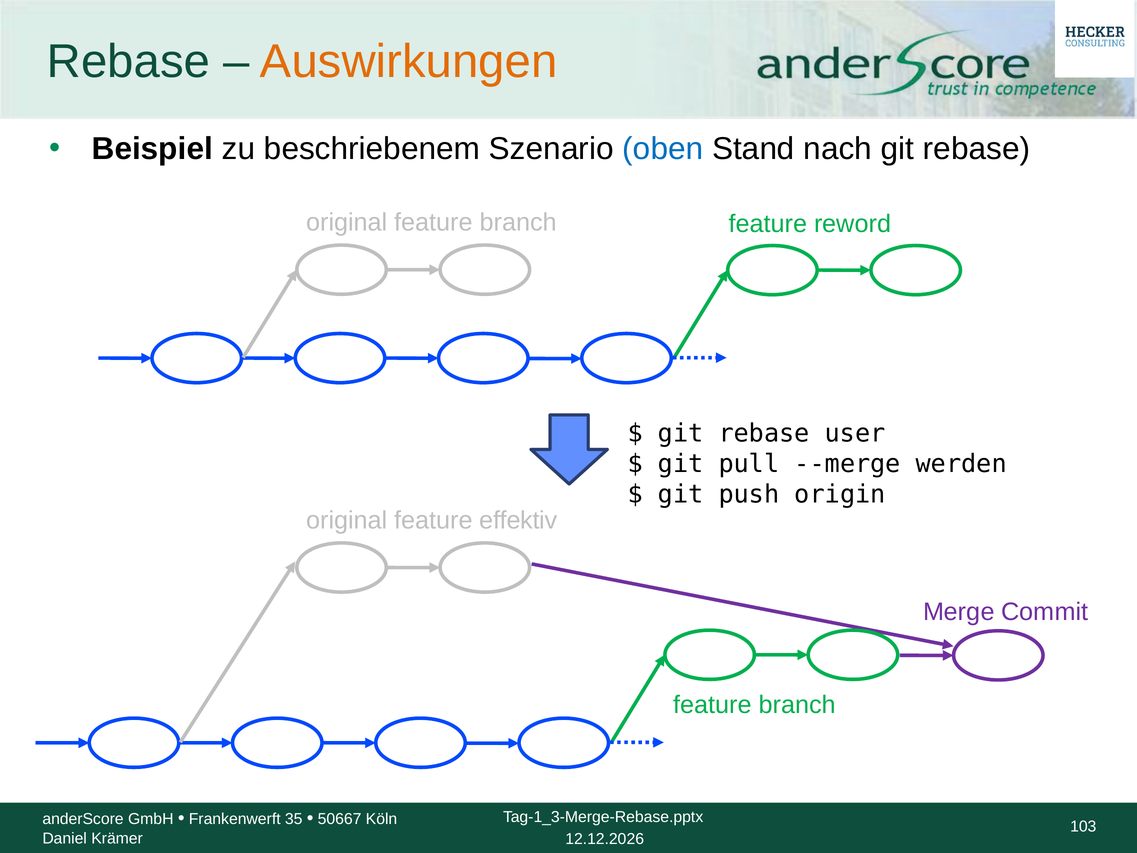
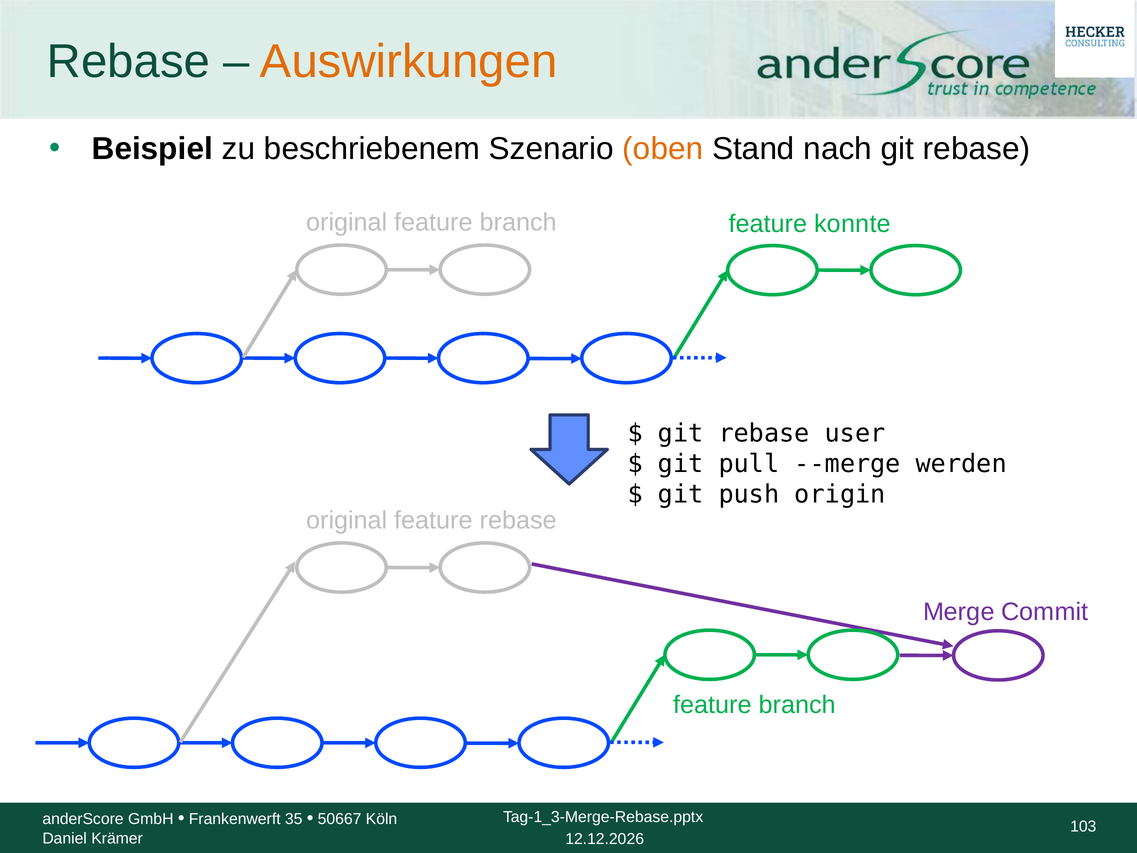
oben colour: blue -> orange
reword: reword -> konnte
feature effektiv: effektiv -> rebase
